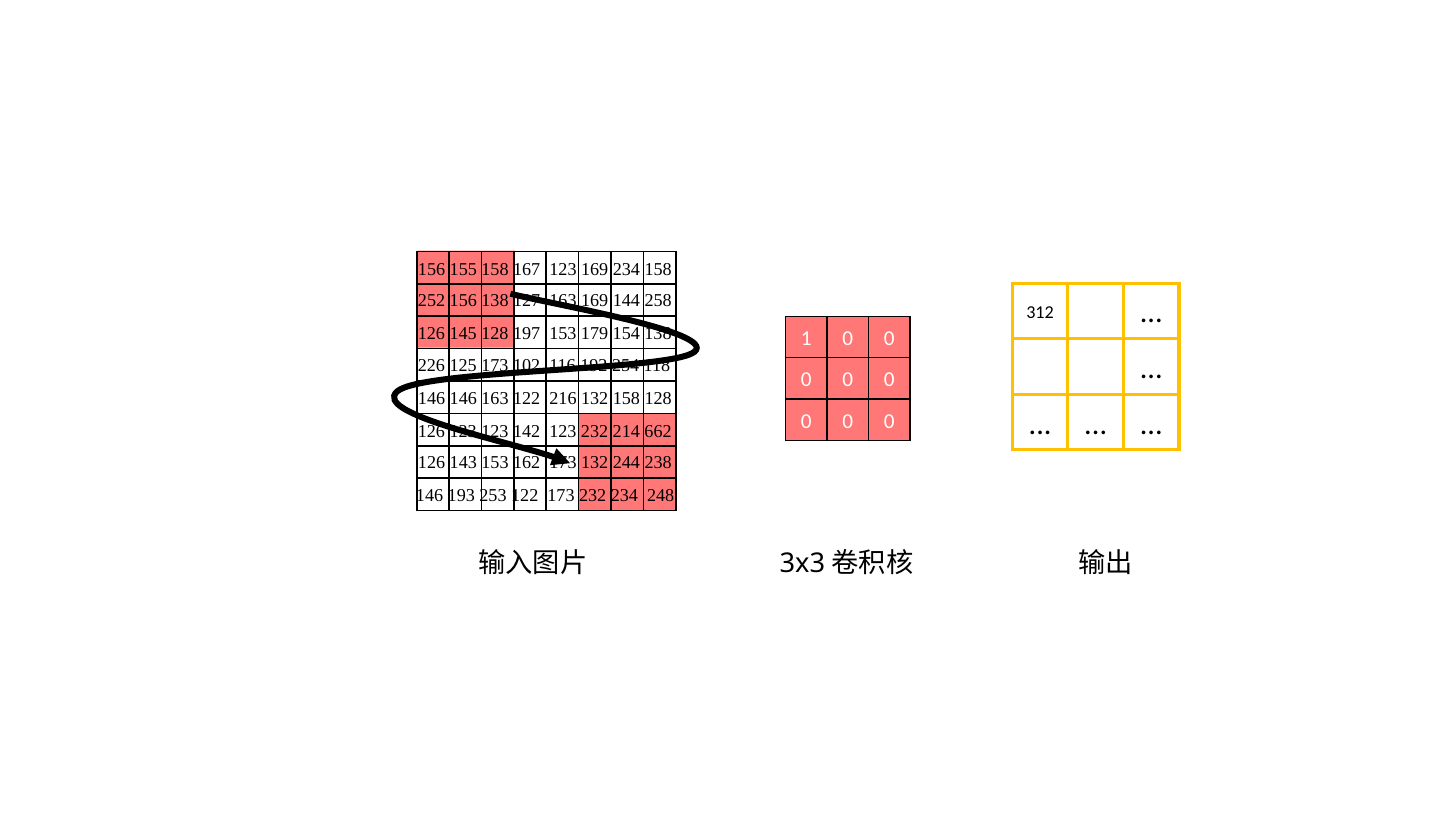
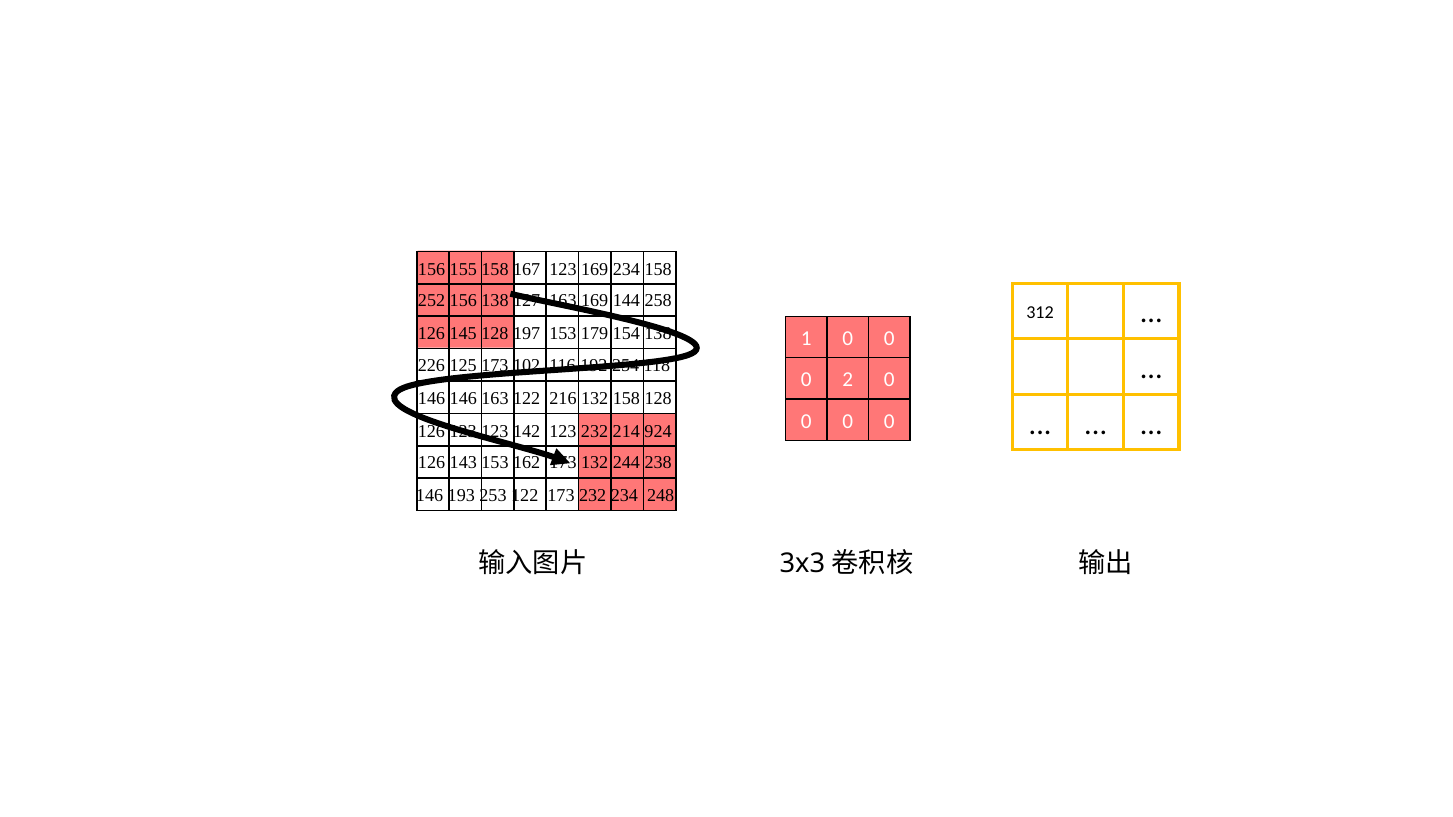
0 at (848, 380): 0 -> 2
662: 662 -> 924
